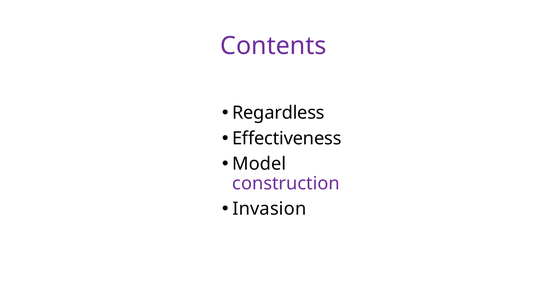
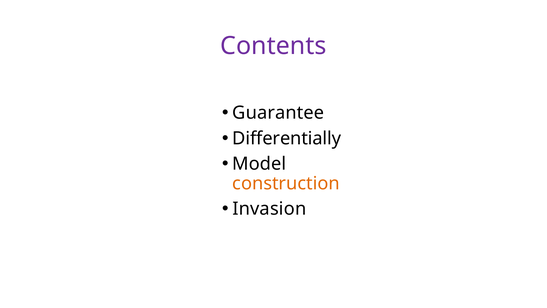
Regardless: Regardless -> Guarantee
Effectiveness: Effectiveness -> Differentially
construction colour: purple -> orange
